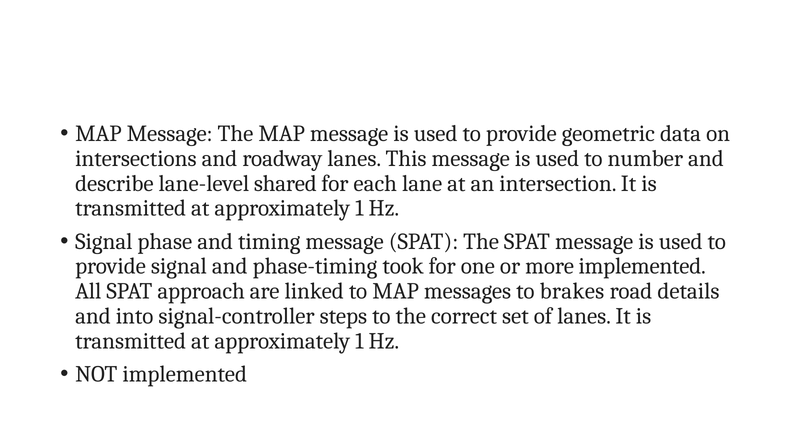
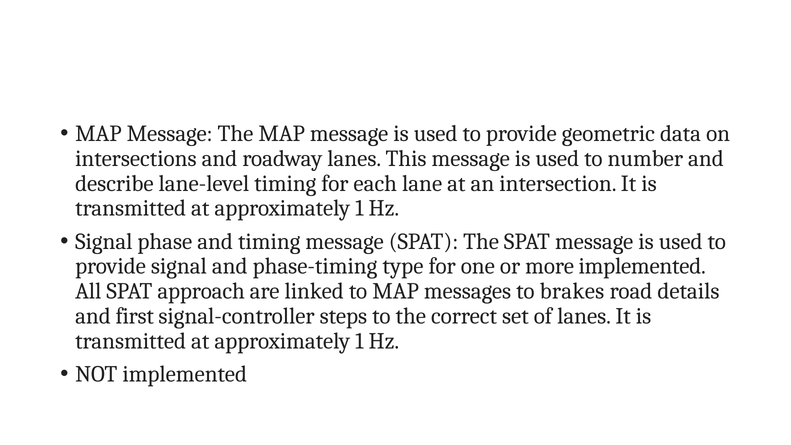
lane-level shared: shared -> timing
took: took -> type
into: into -> first
